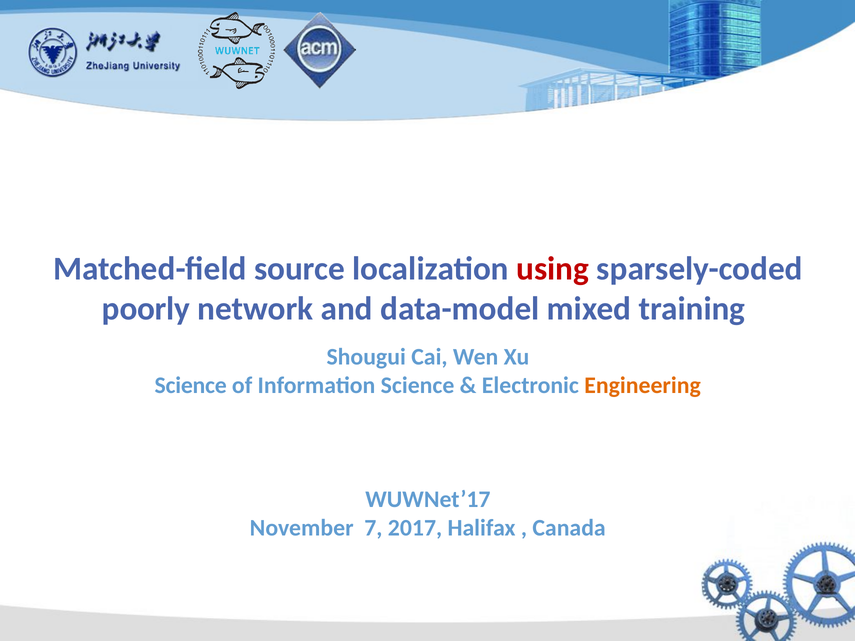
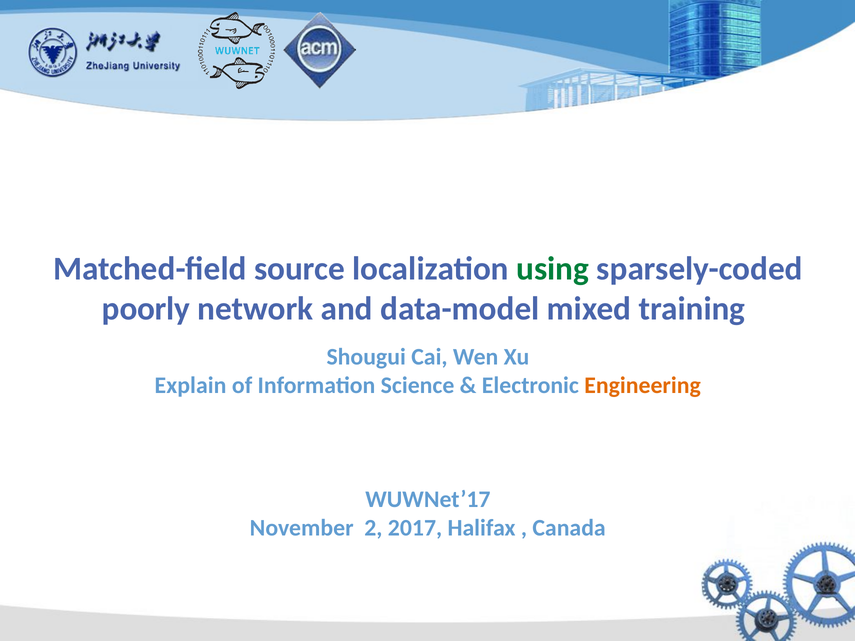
using colour: red -> green
Science at (191, 386): Science -> Explain
7: 7 -> 2
